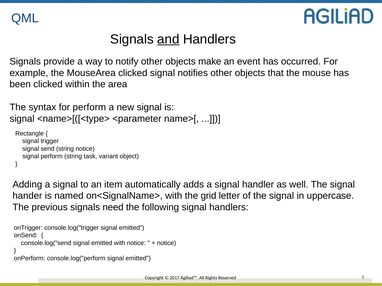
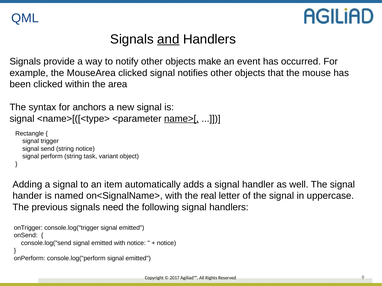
for perform: perform -> anchors
name>[ underline: none -> present
grid: grid -> real
